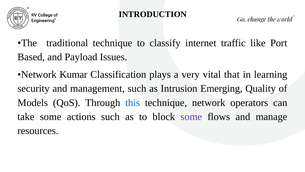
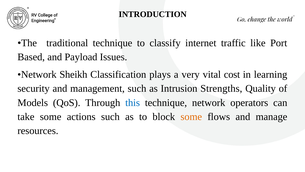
Kumar: Kumar -> Sheikh
that: that -> cost
Emerging: Emerging -> Strengths
some at (191, 116) colour: purple -> orange
